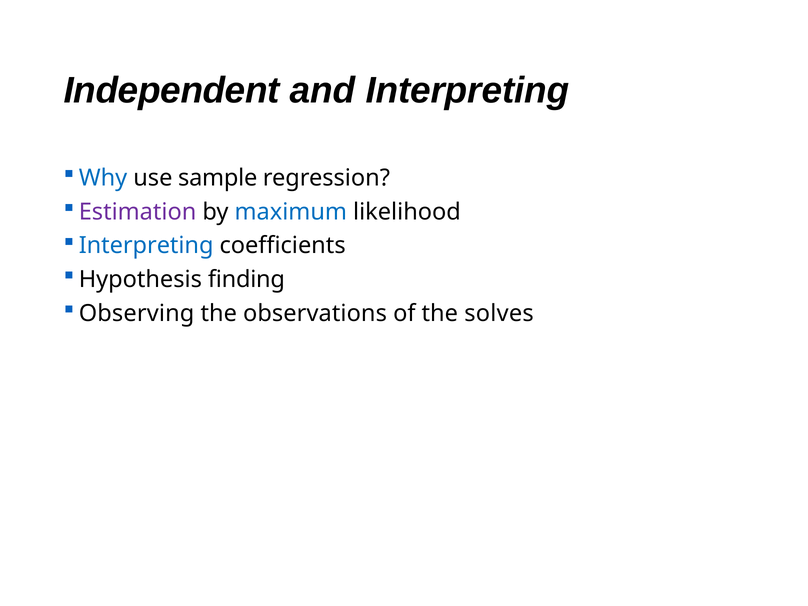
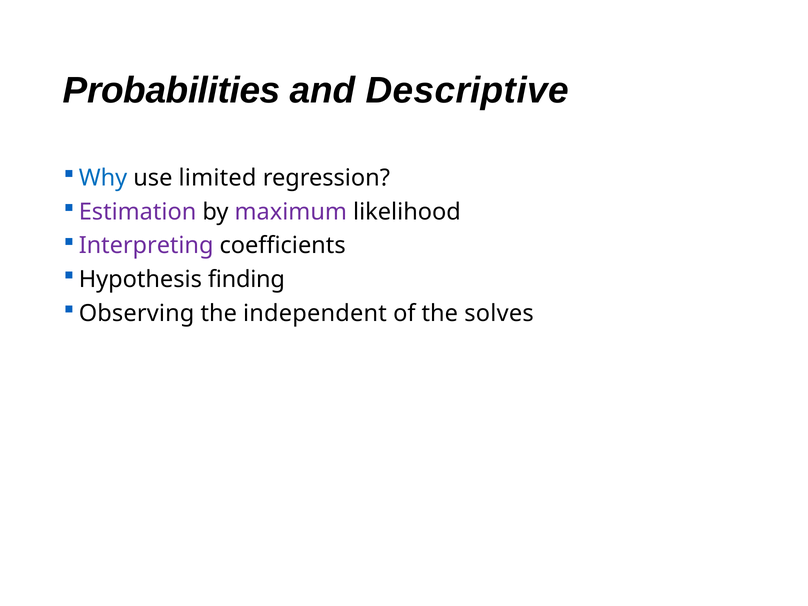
Independent: Independent -> Probabilities
and Interpreting: Interpreting -> Descriptive
sample: sample -> limited
maximum colour: blue -> purple
Interpreting at (146, 246) colour: blue -> purple
observations: observations -> independent
